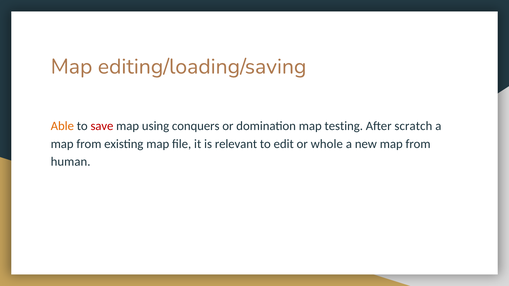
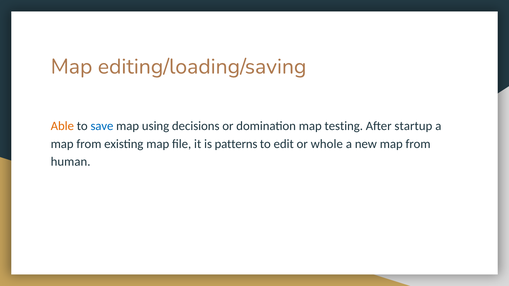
save colour: red -> blue
conquers: conquers -> decisions
scratch: scratch -> startup
relevant: relevant -> patterns
